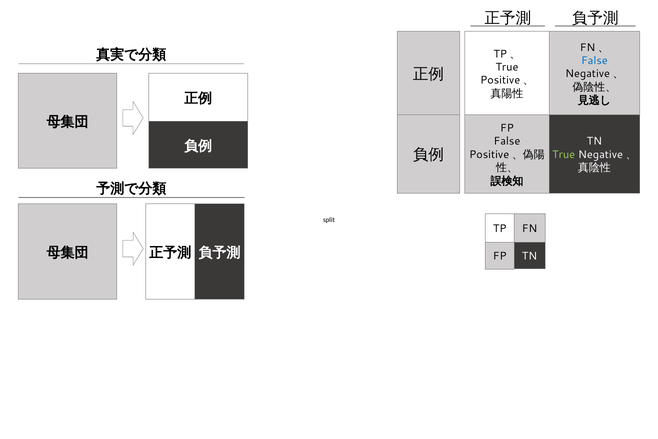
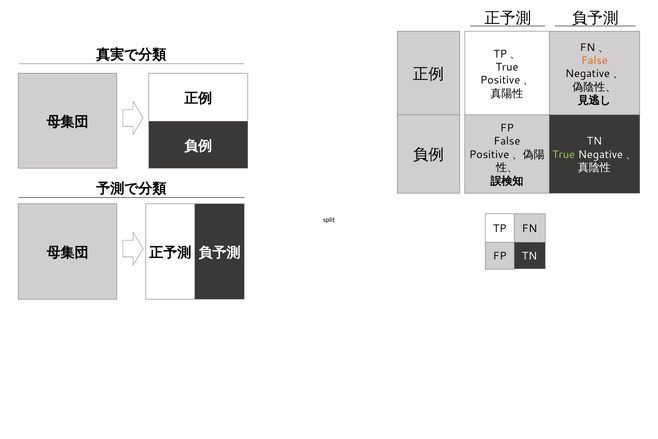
False at (594, 61) colour: blue -> orange
